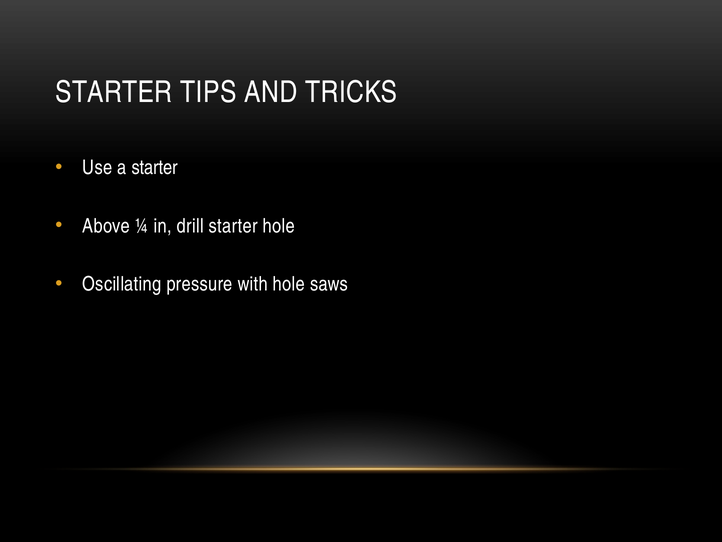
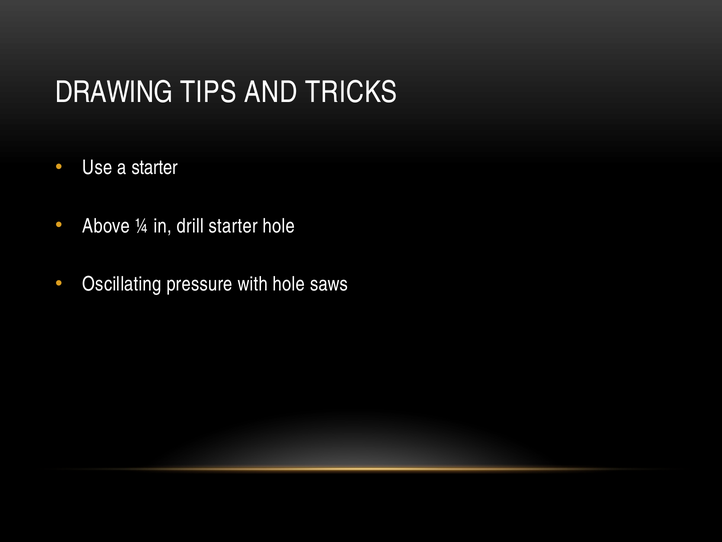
STARTER at (114, 92): STARTER -> DRAWING
